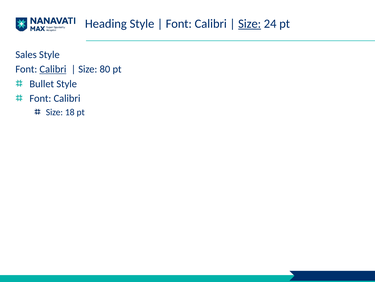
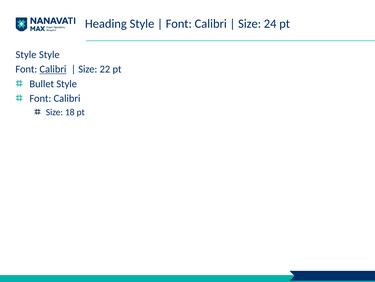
Size at (250, 24) underline: present -> none
Sales at (26, 54): Sales -> Style
80: 80 -> 22
